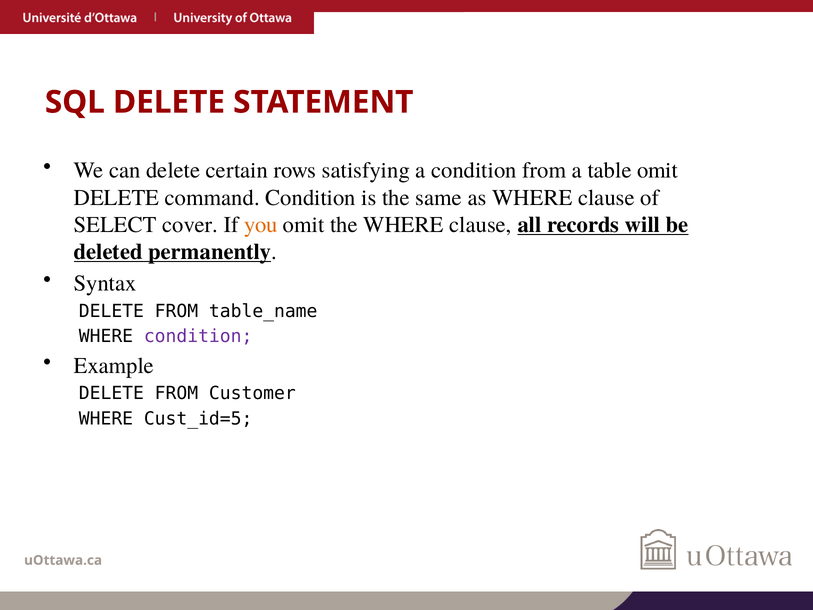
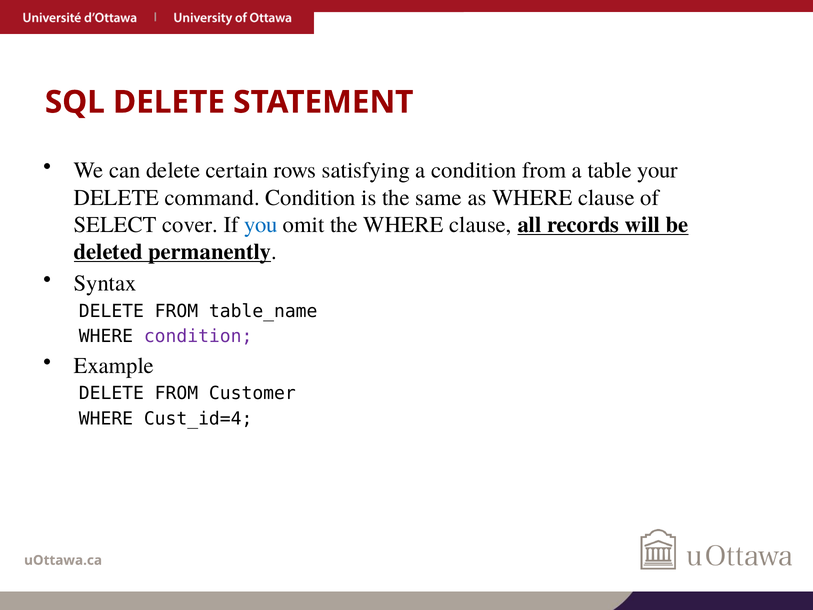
table omit: omit -> your
you colour: orange -> blue
Cust_id=5: Cust_id=5 -> Cust_id=4
